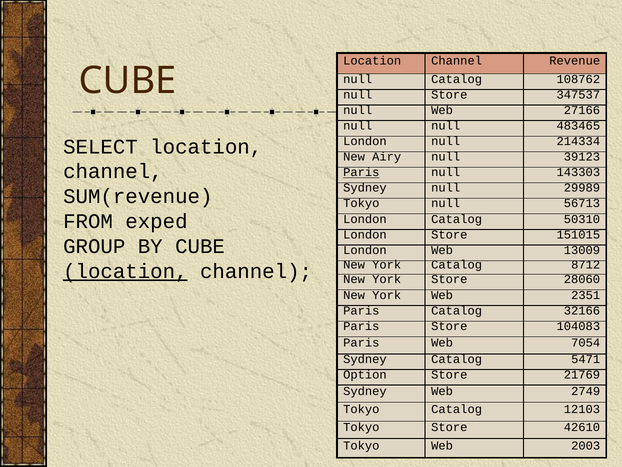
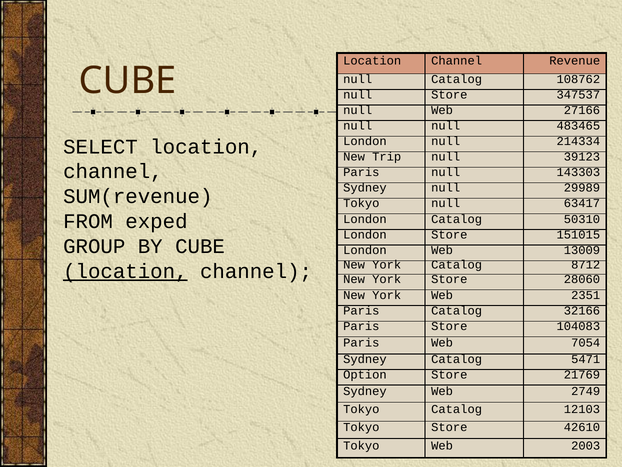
Airy: Airy -> Trip
Paris at (361, 172) underline: present -> none
56713: 56713 -> 63417
